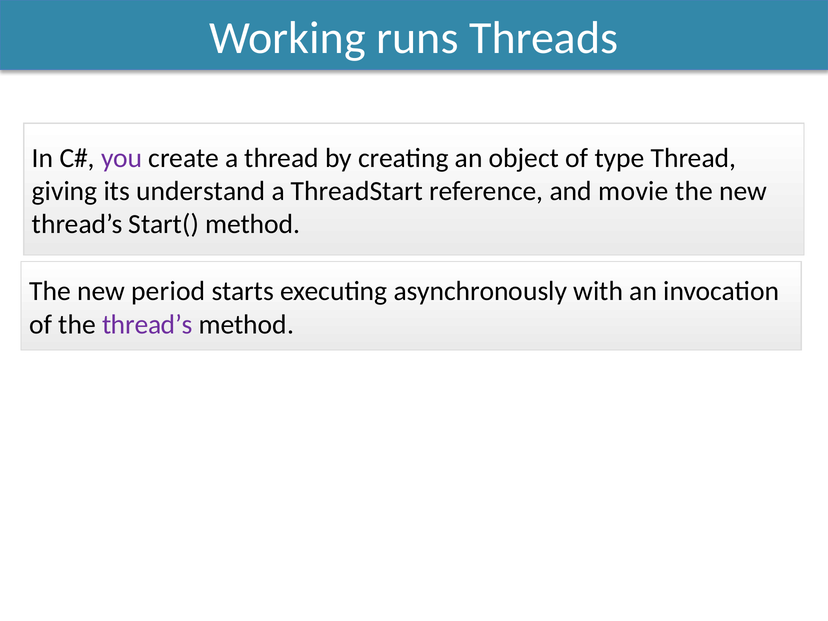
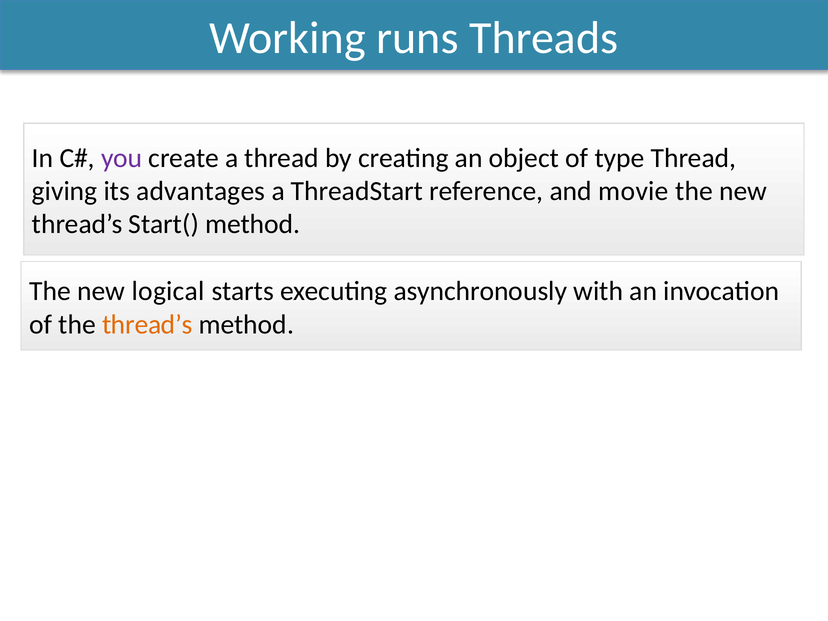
understand: understand -> advantages
period: period -> logical
thread’s at (147, 324) colour: purple -> orange
